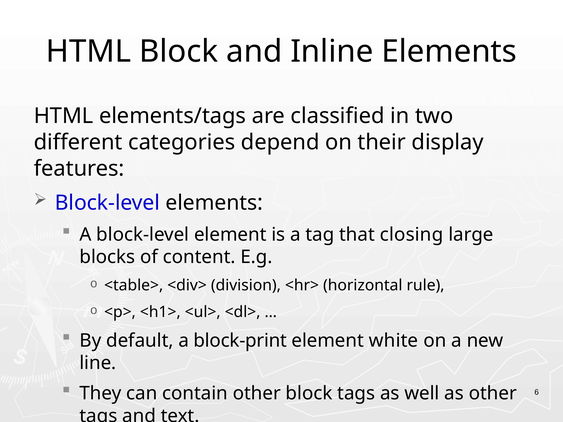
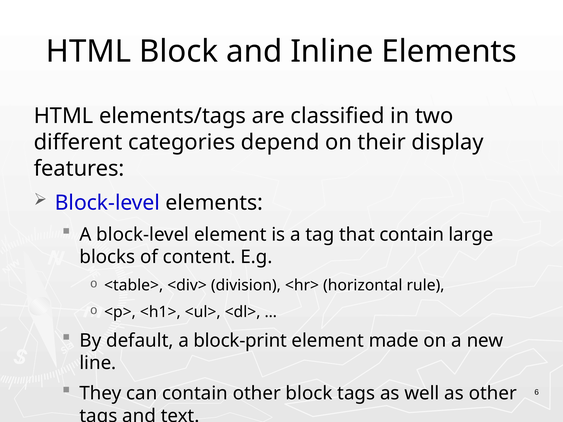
that closing: closing -> contain
white: white -> made
